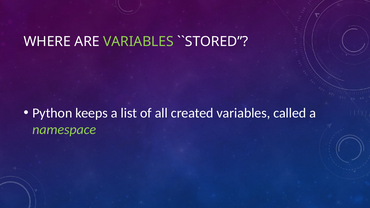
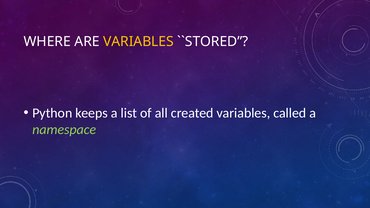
VARIABLES at (138, 42) colour: light green -> yellow
